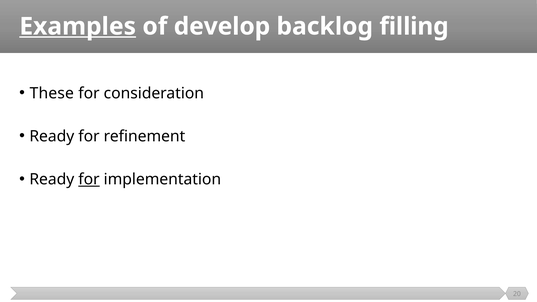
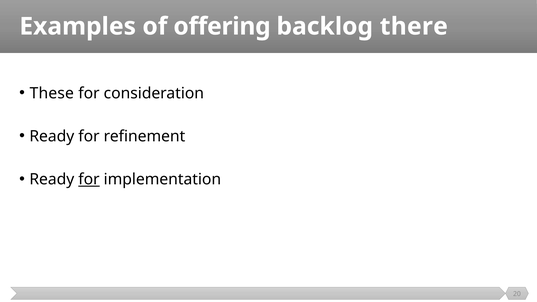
Examples underline: present -> none
develop: develop -> offering
filling: filling -> there
